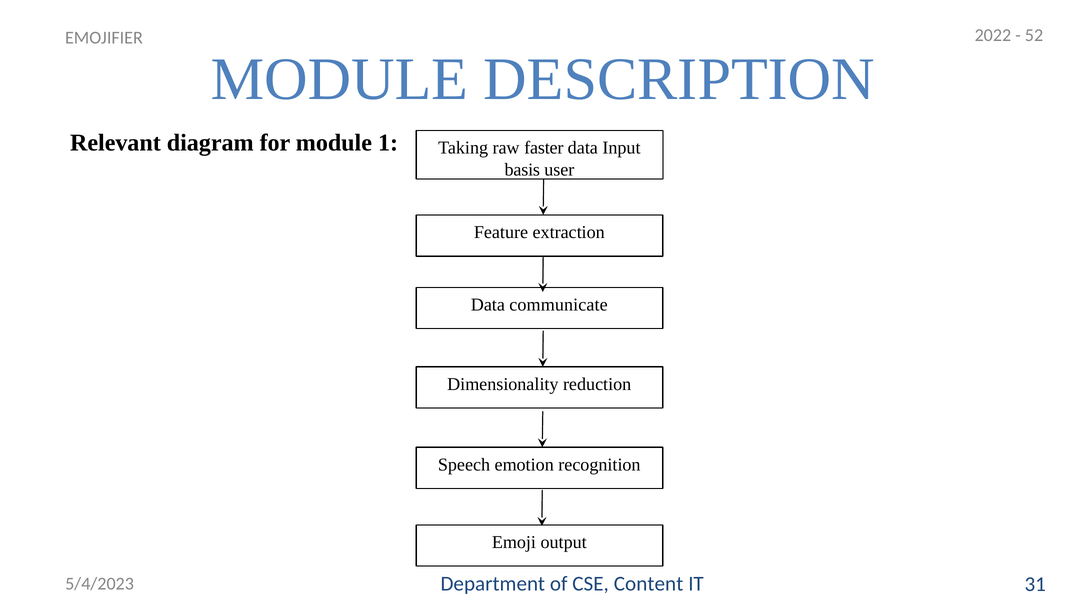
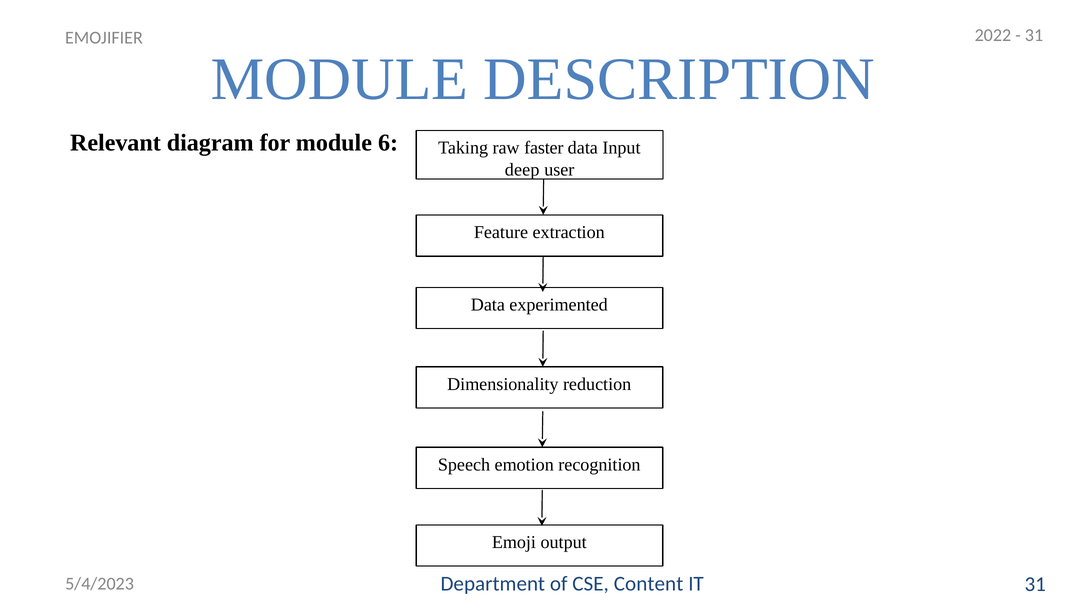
52 at (1034, 35): 52 -> 31
1: 1 -> 6
basis: basis -> deep
communicate: communicate -> experimented
